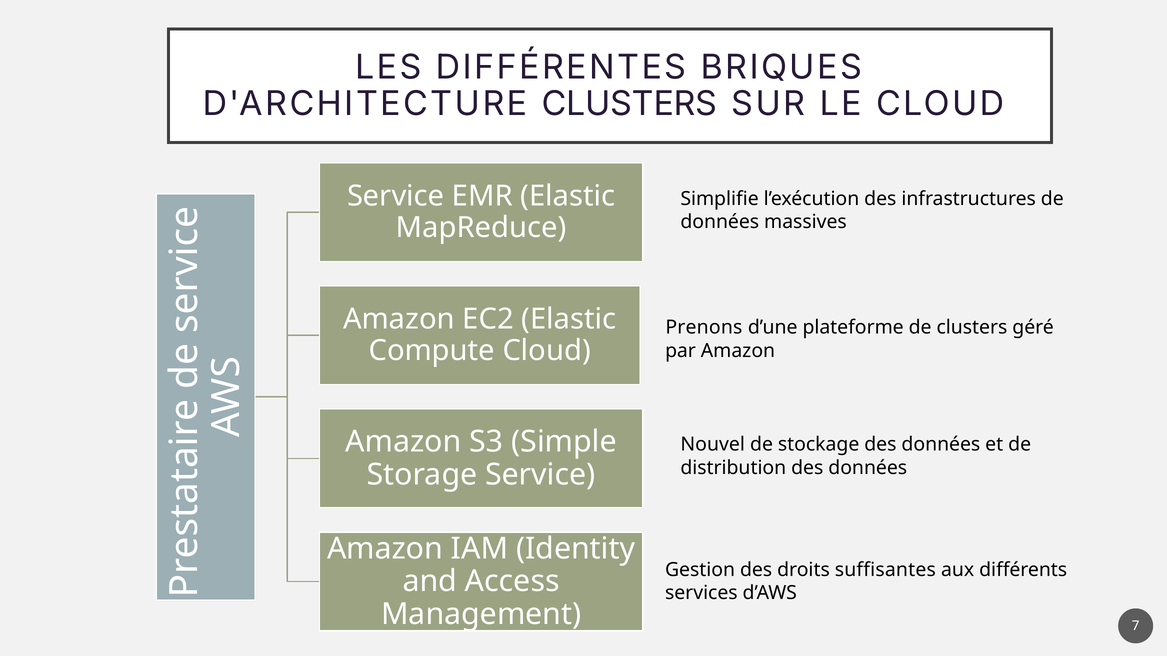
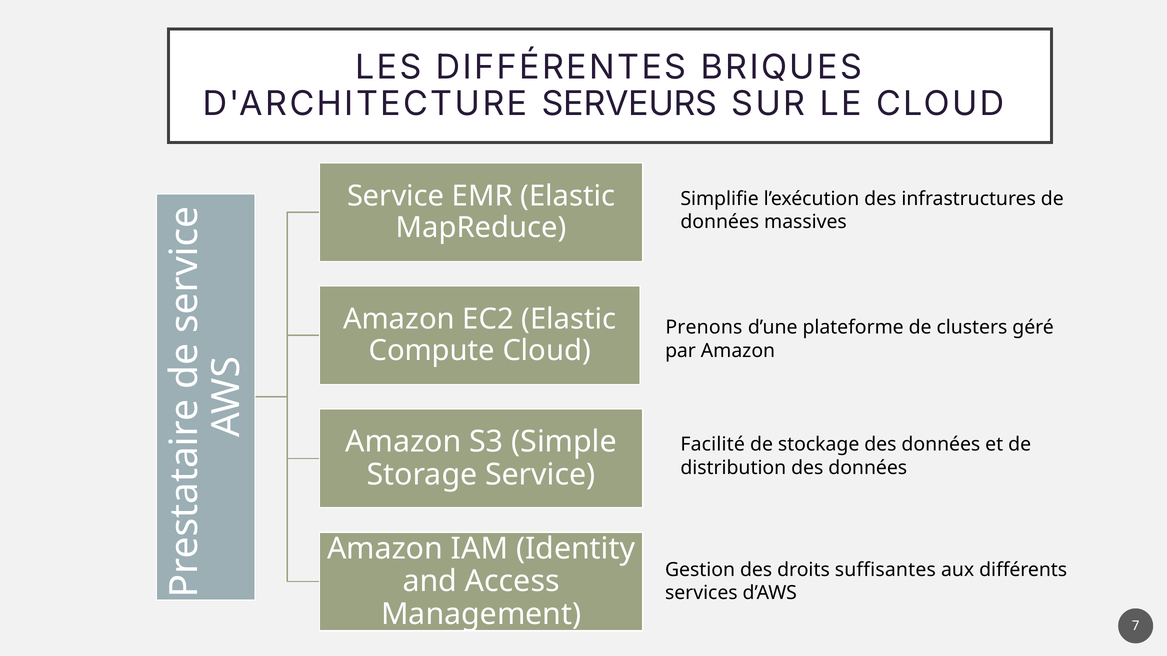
D'ARCHITECTURE CLUSTERS: CLUSTERS -> SERVEURS
Nouvel: Nouvel -> Facilité
